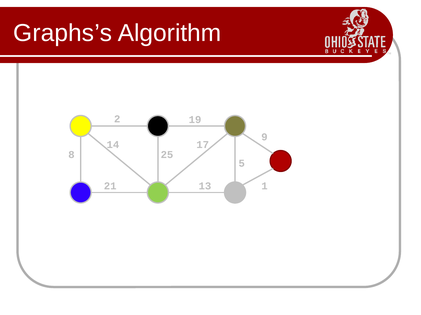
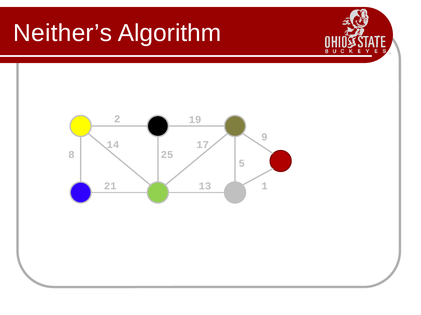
Graphs’s: Graphs’s -> Neither’s
